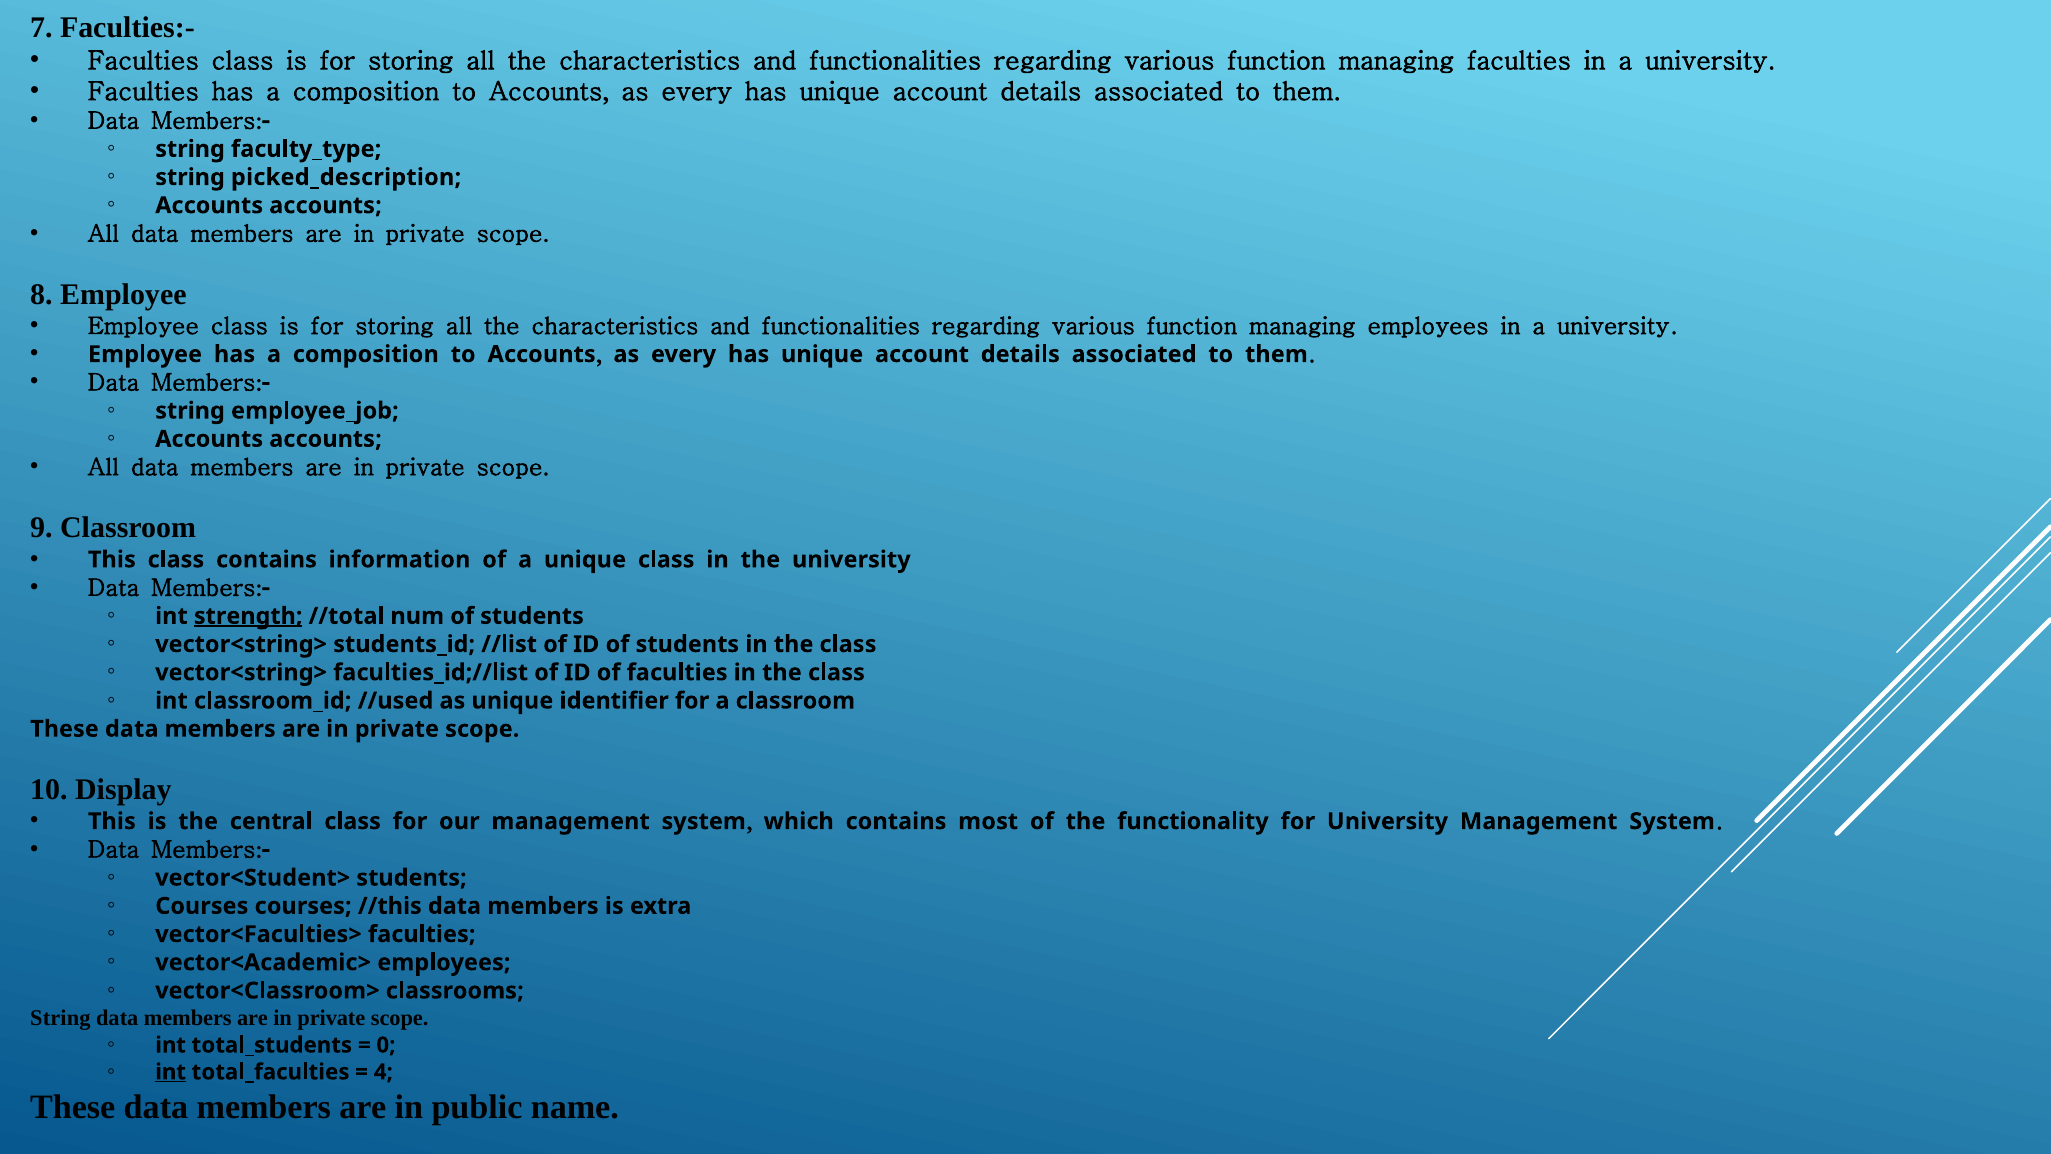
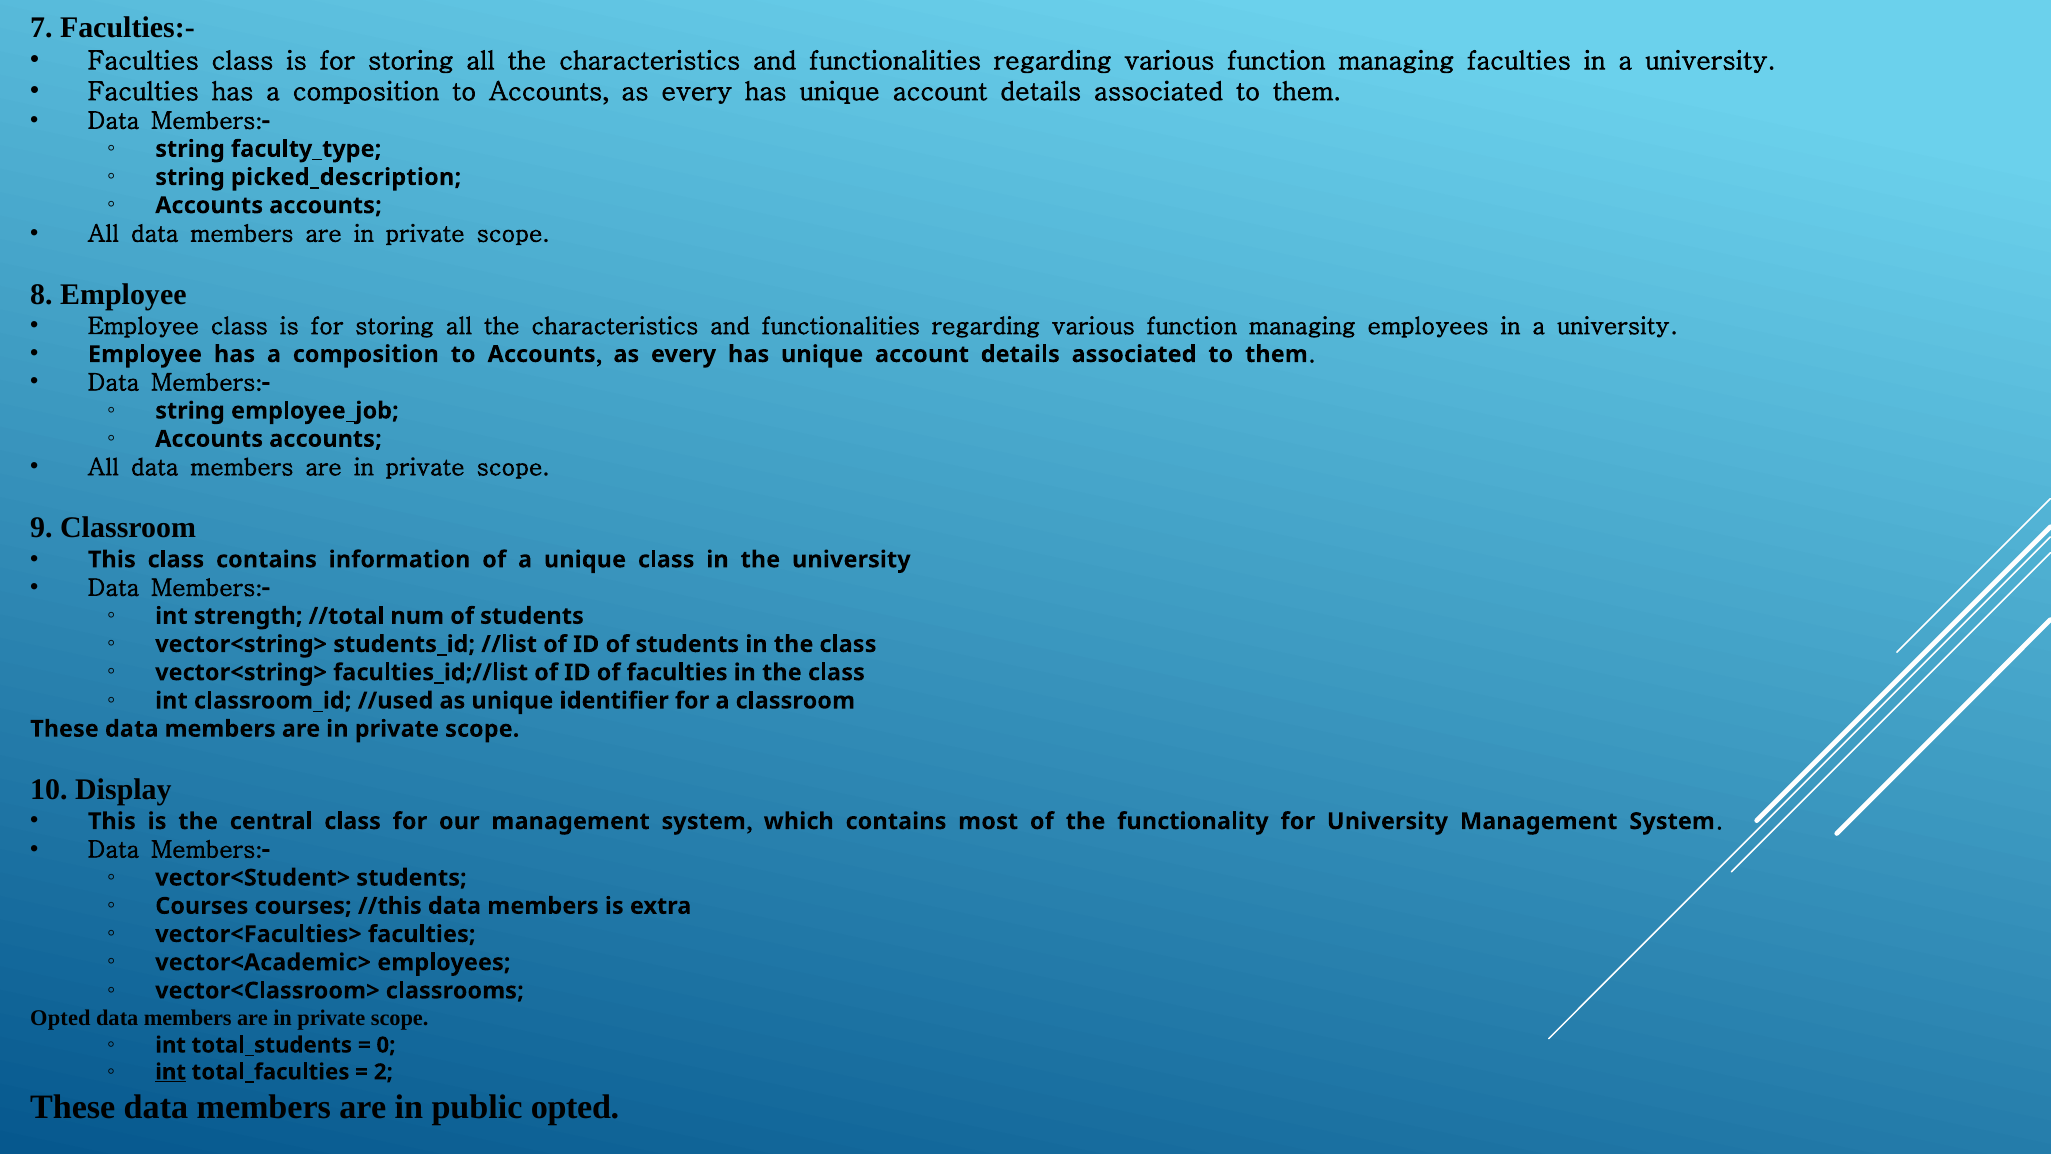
strength underline: present -> none
String at (60, 1018): String -> Opted
4: 4 -> 2
public name: name -> opted
